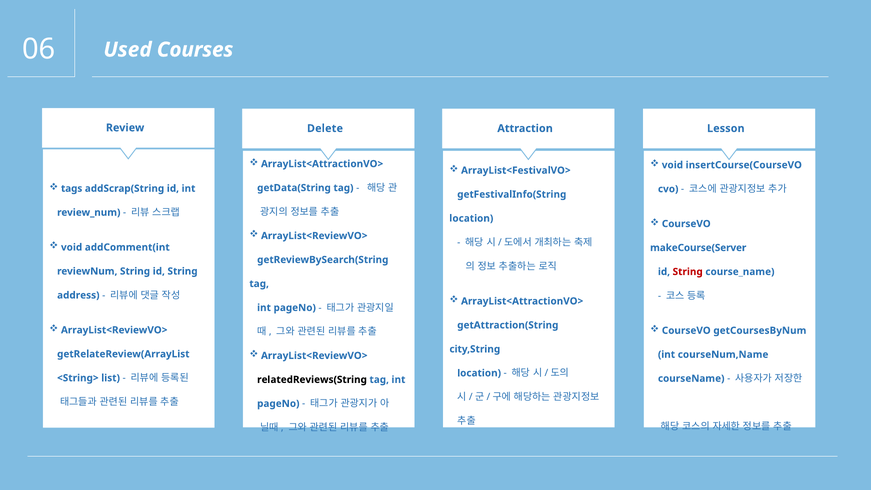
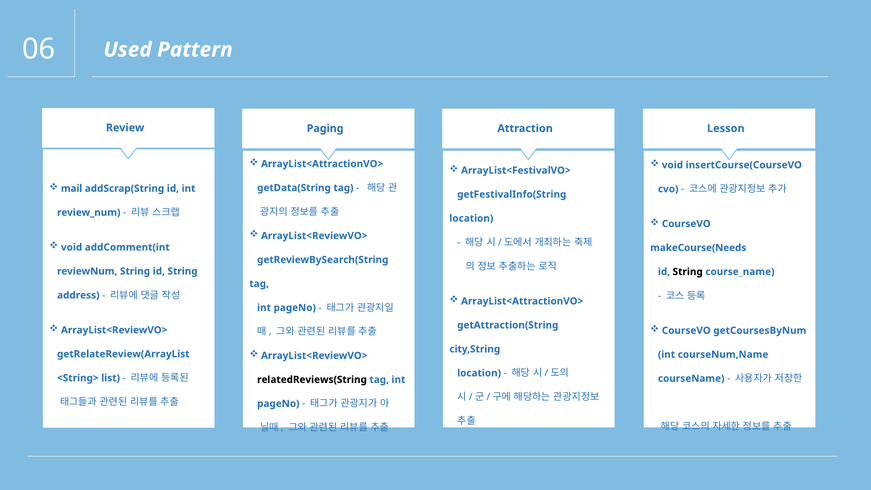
Courses: Courses -> Pattern
Delete: Delete -> Paging
tags: tags -> mail
makeCourse(Server: makeCourse(Server -> makeCourse(Needs
String at (688, 272) colour: red -> black
